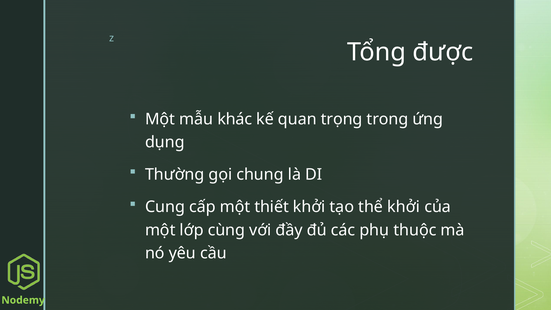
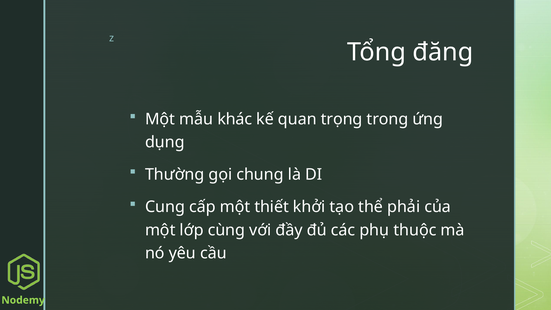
được: được -> đăng
thể khởi: khởi -> phải
